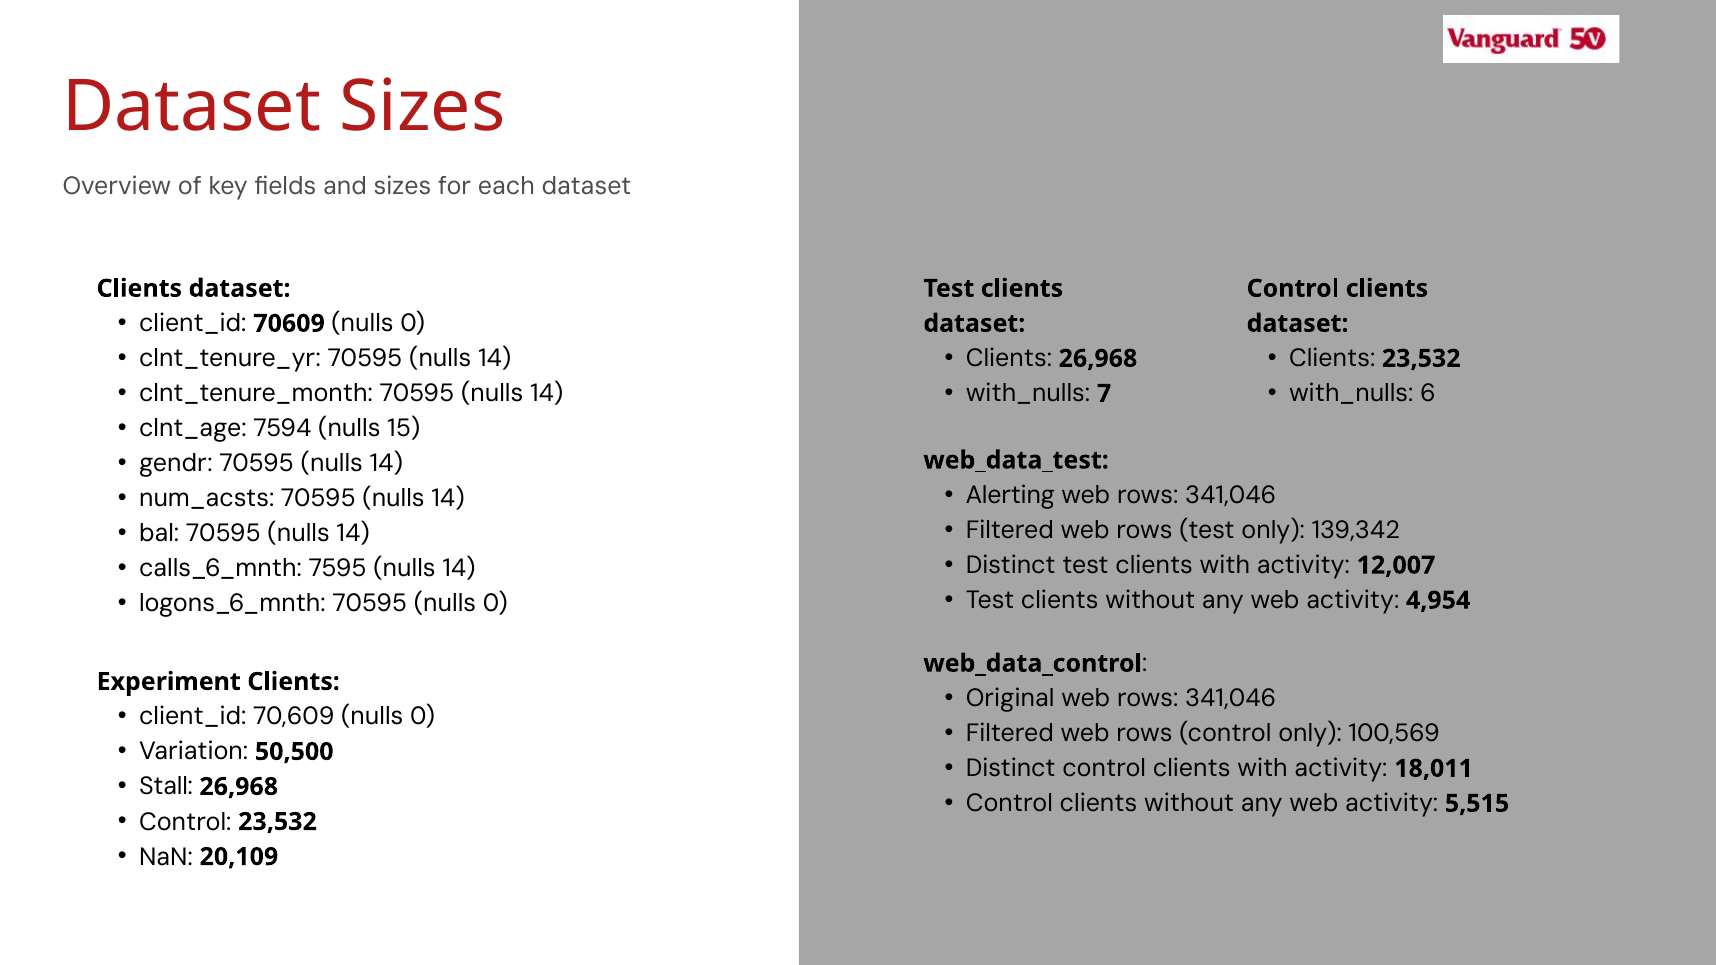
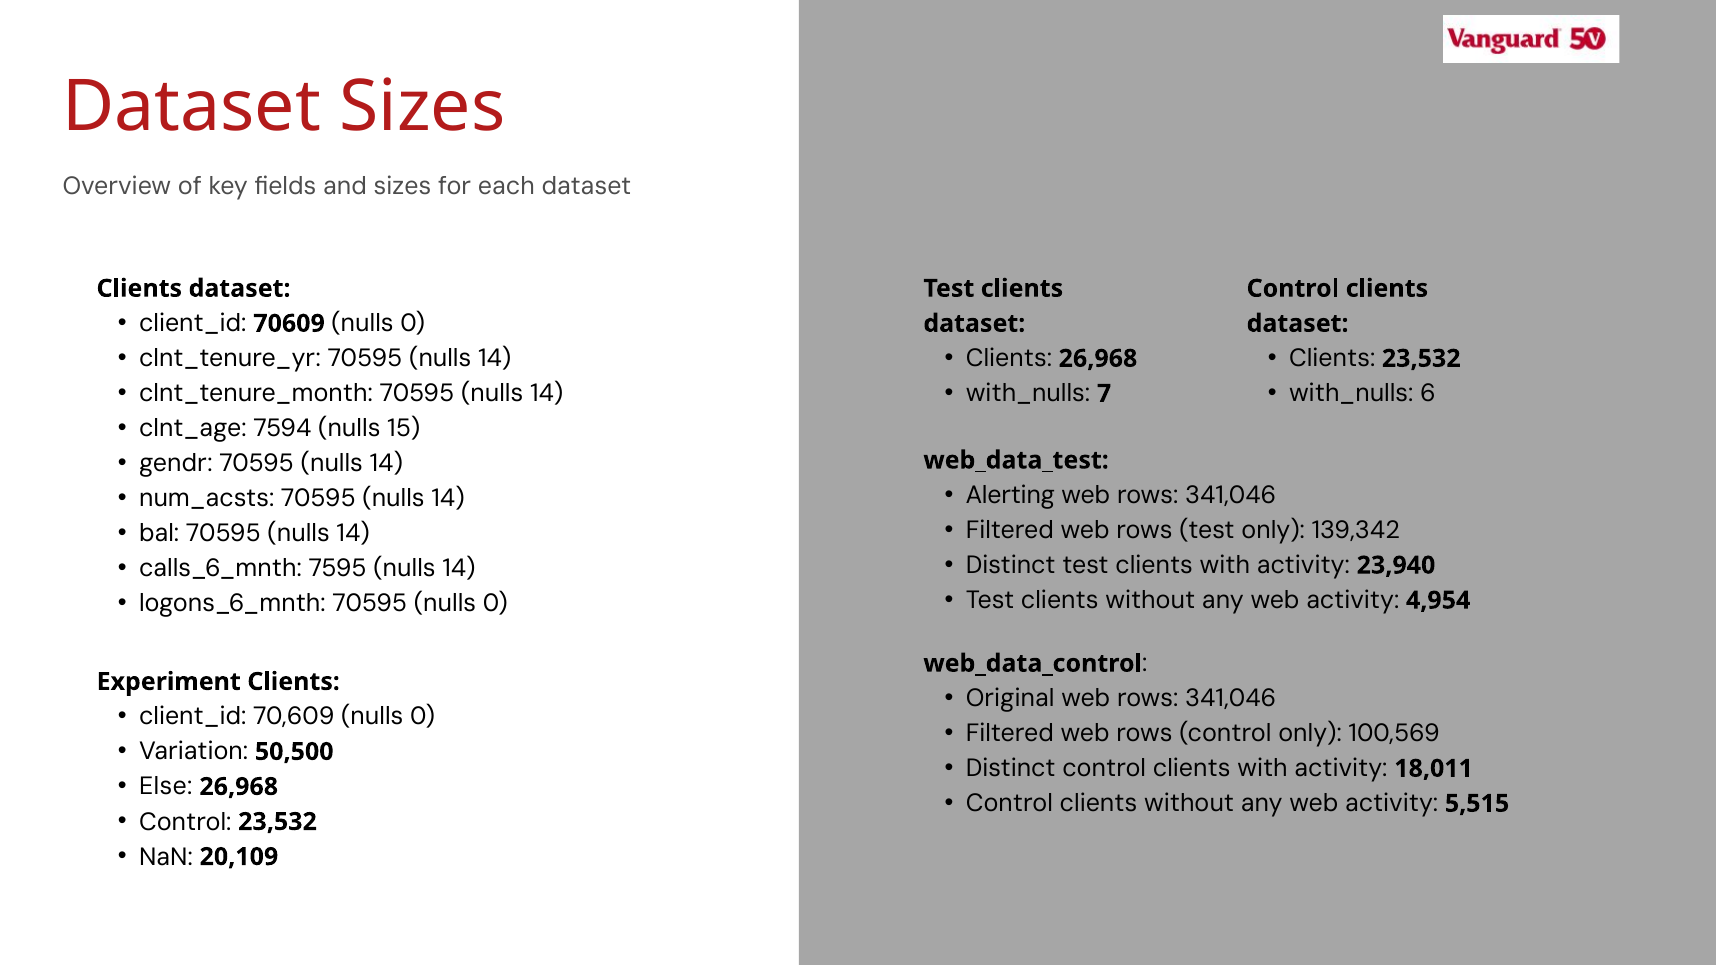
12,007: 12,007 -> 23,940
Stall: Stall -> Else
